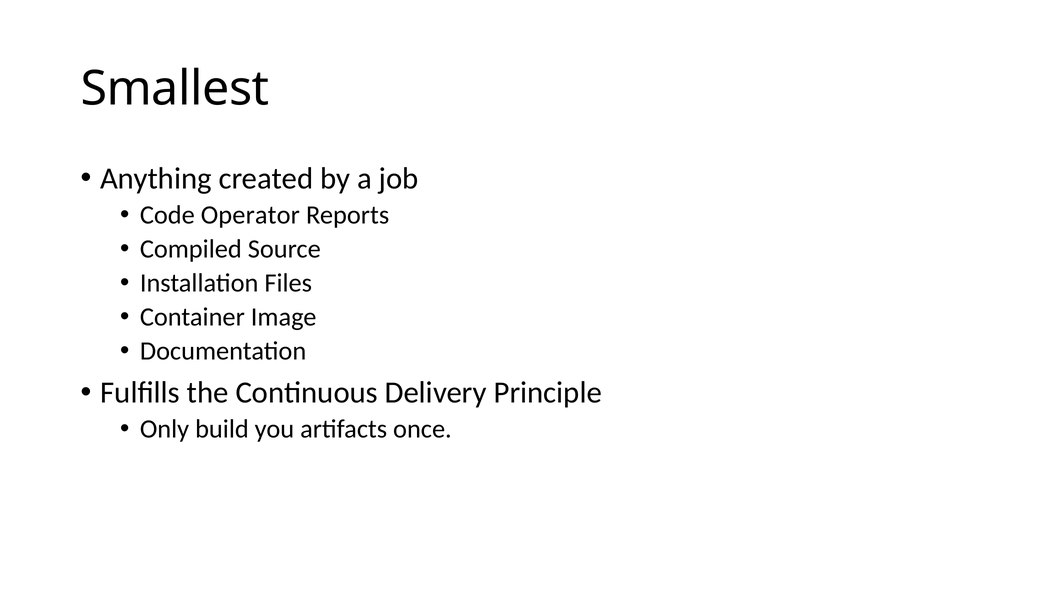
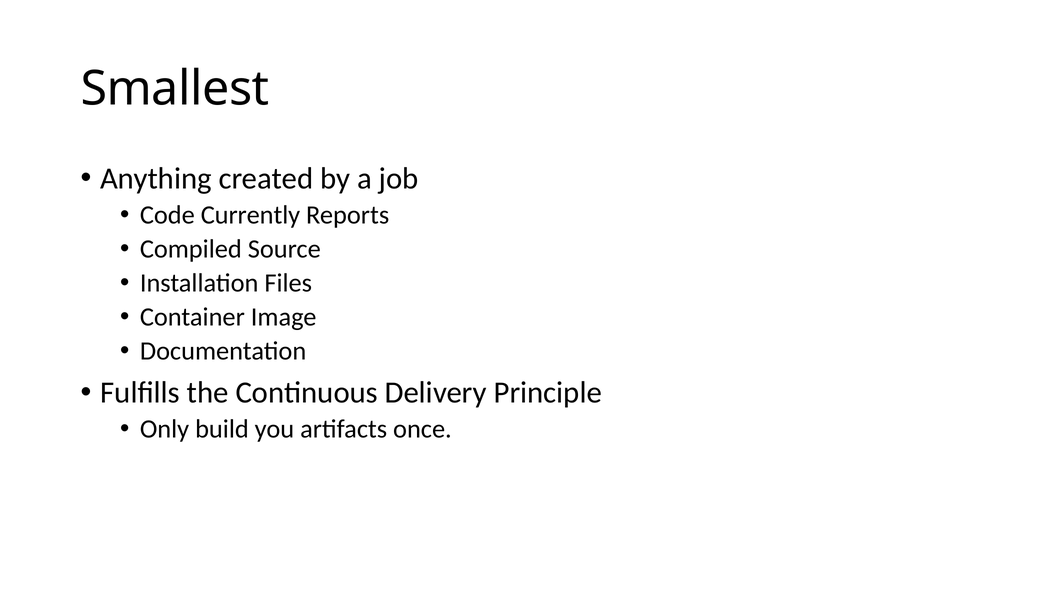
Operator: Operator -> Currently
